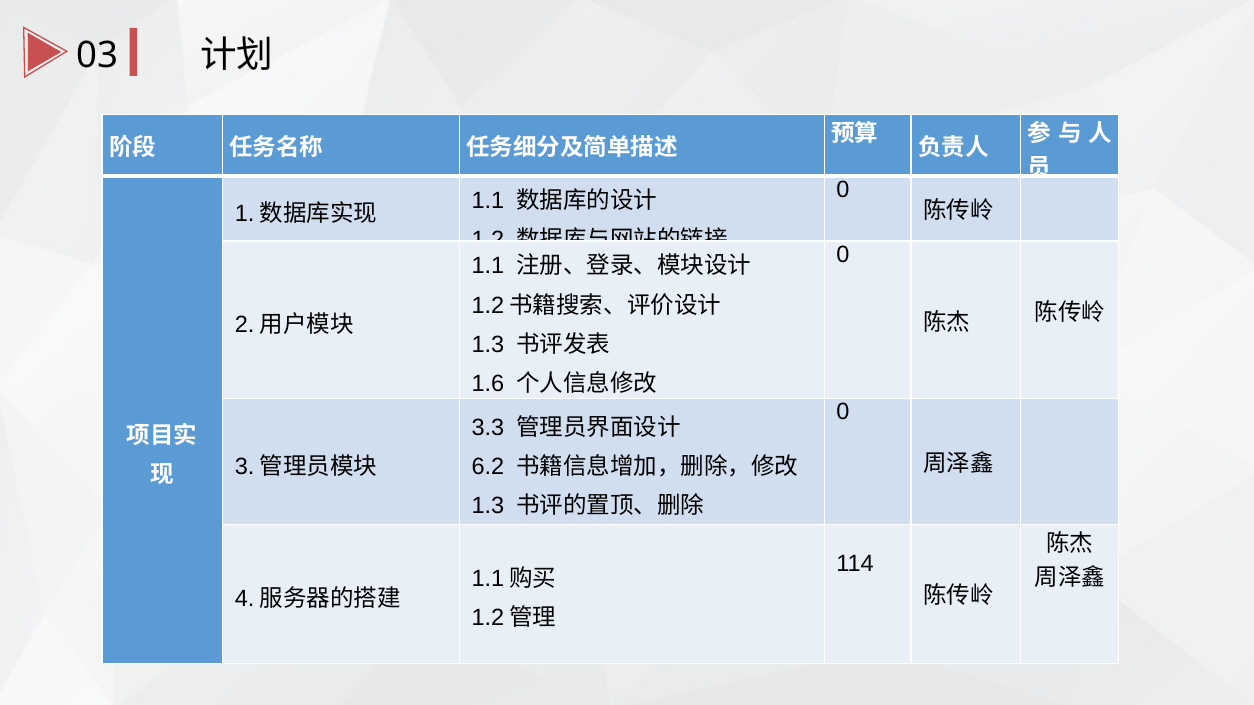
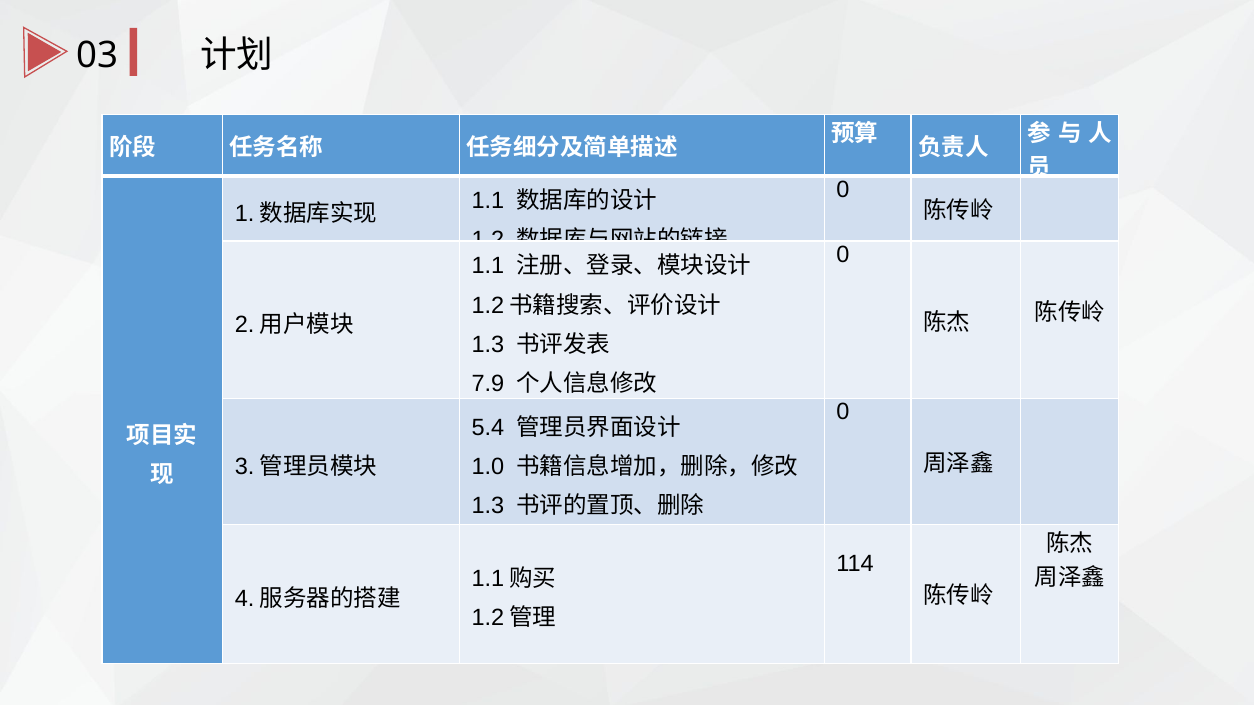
1.6: 1.6 -> 7.9
3.3: 3.3 -> 5.4
6.2: 6.2 -> 1.0
